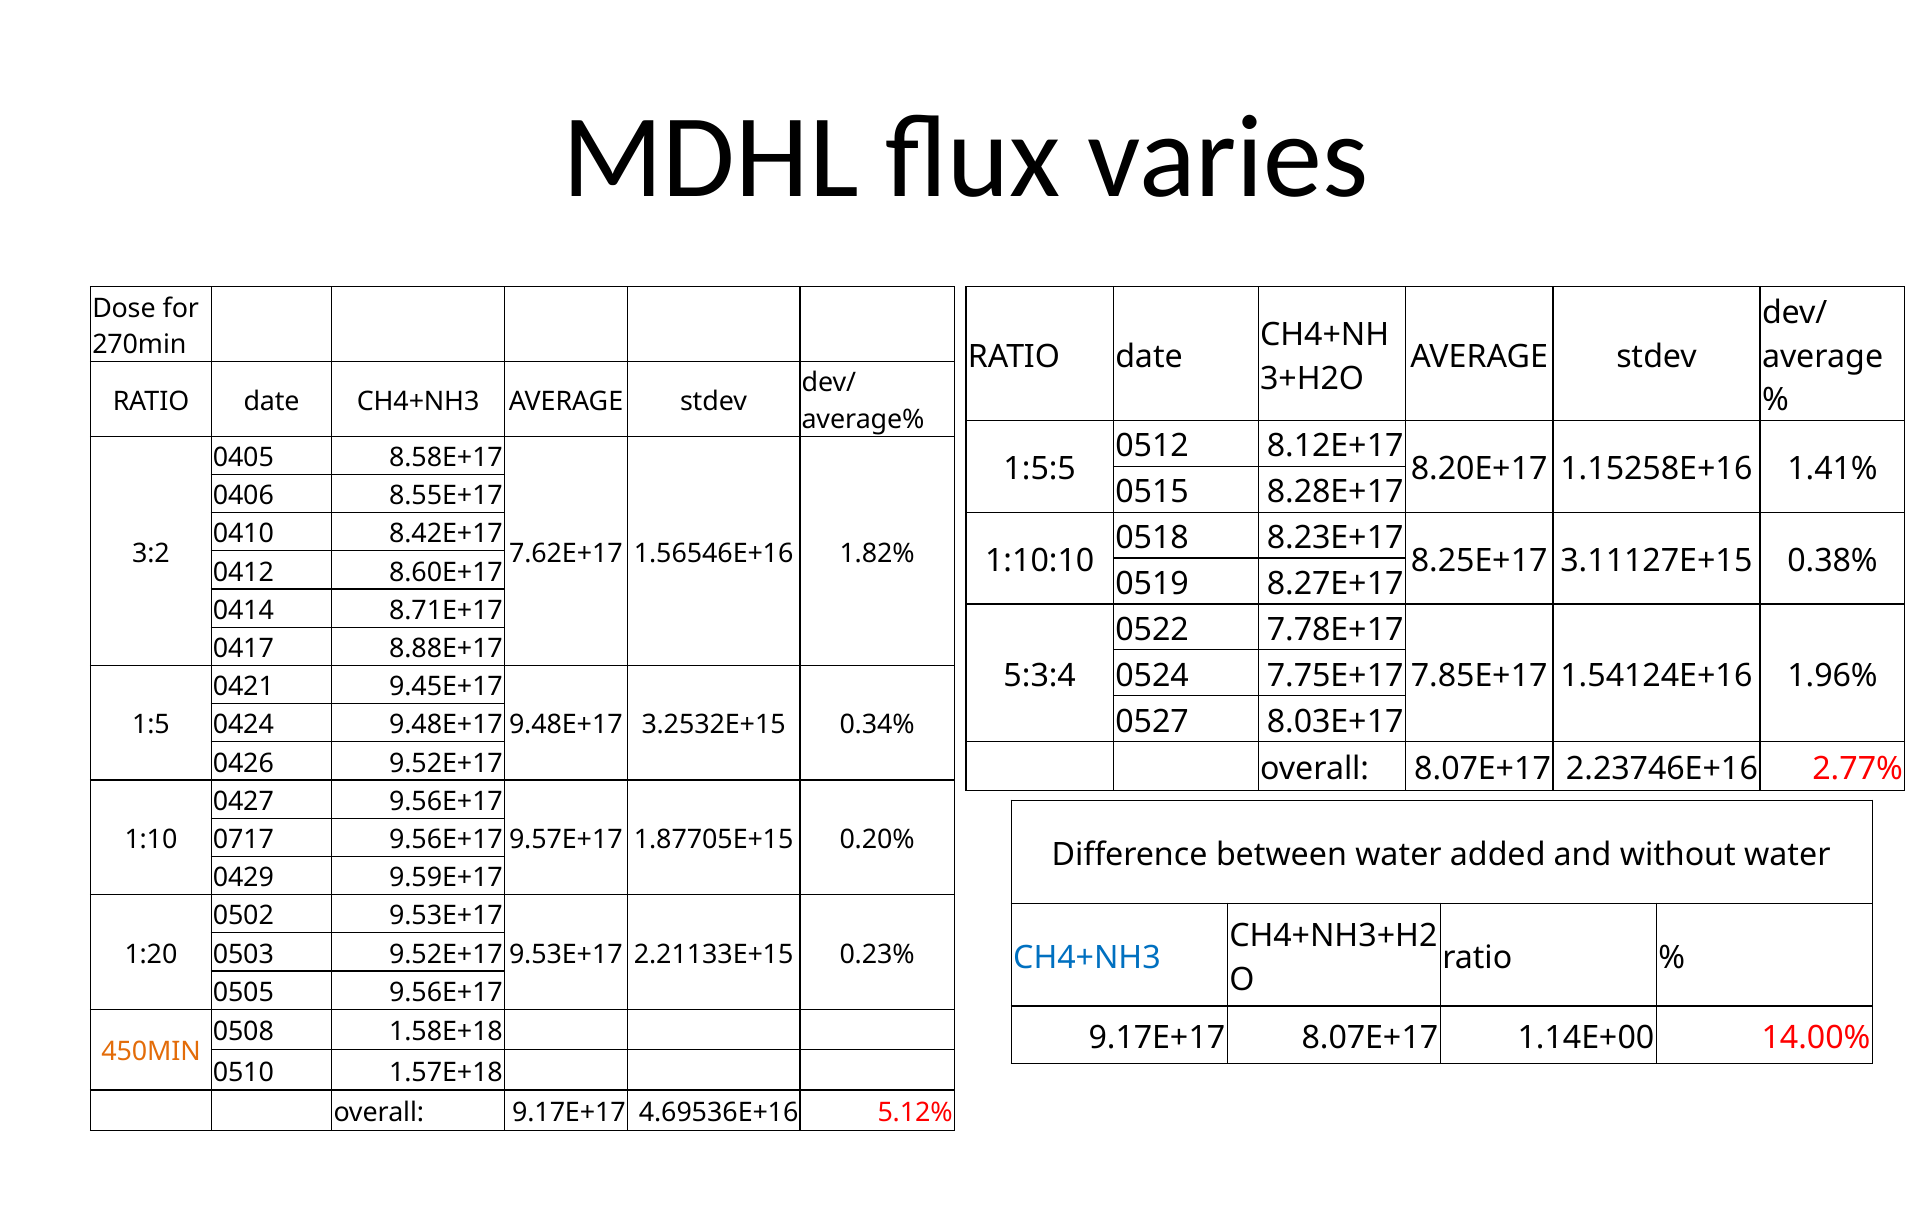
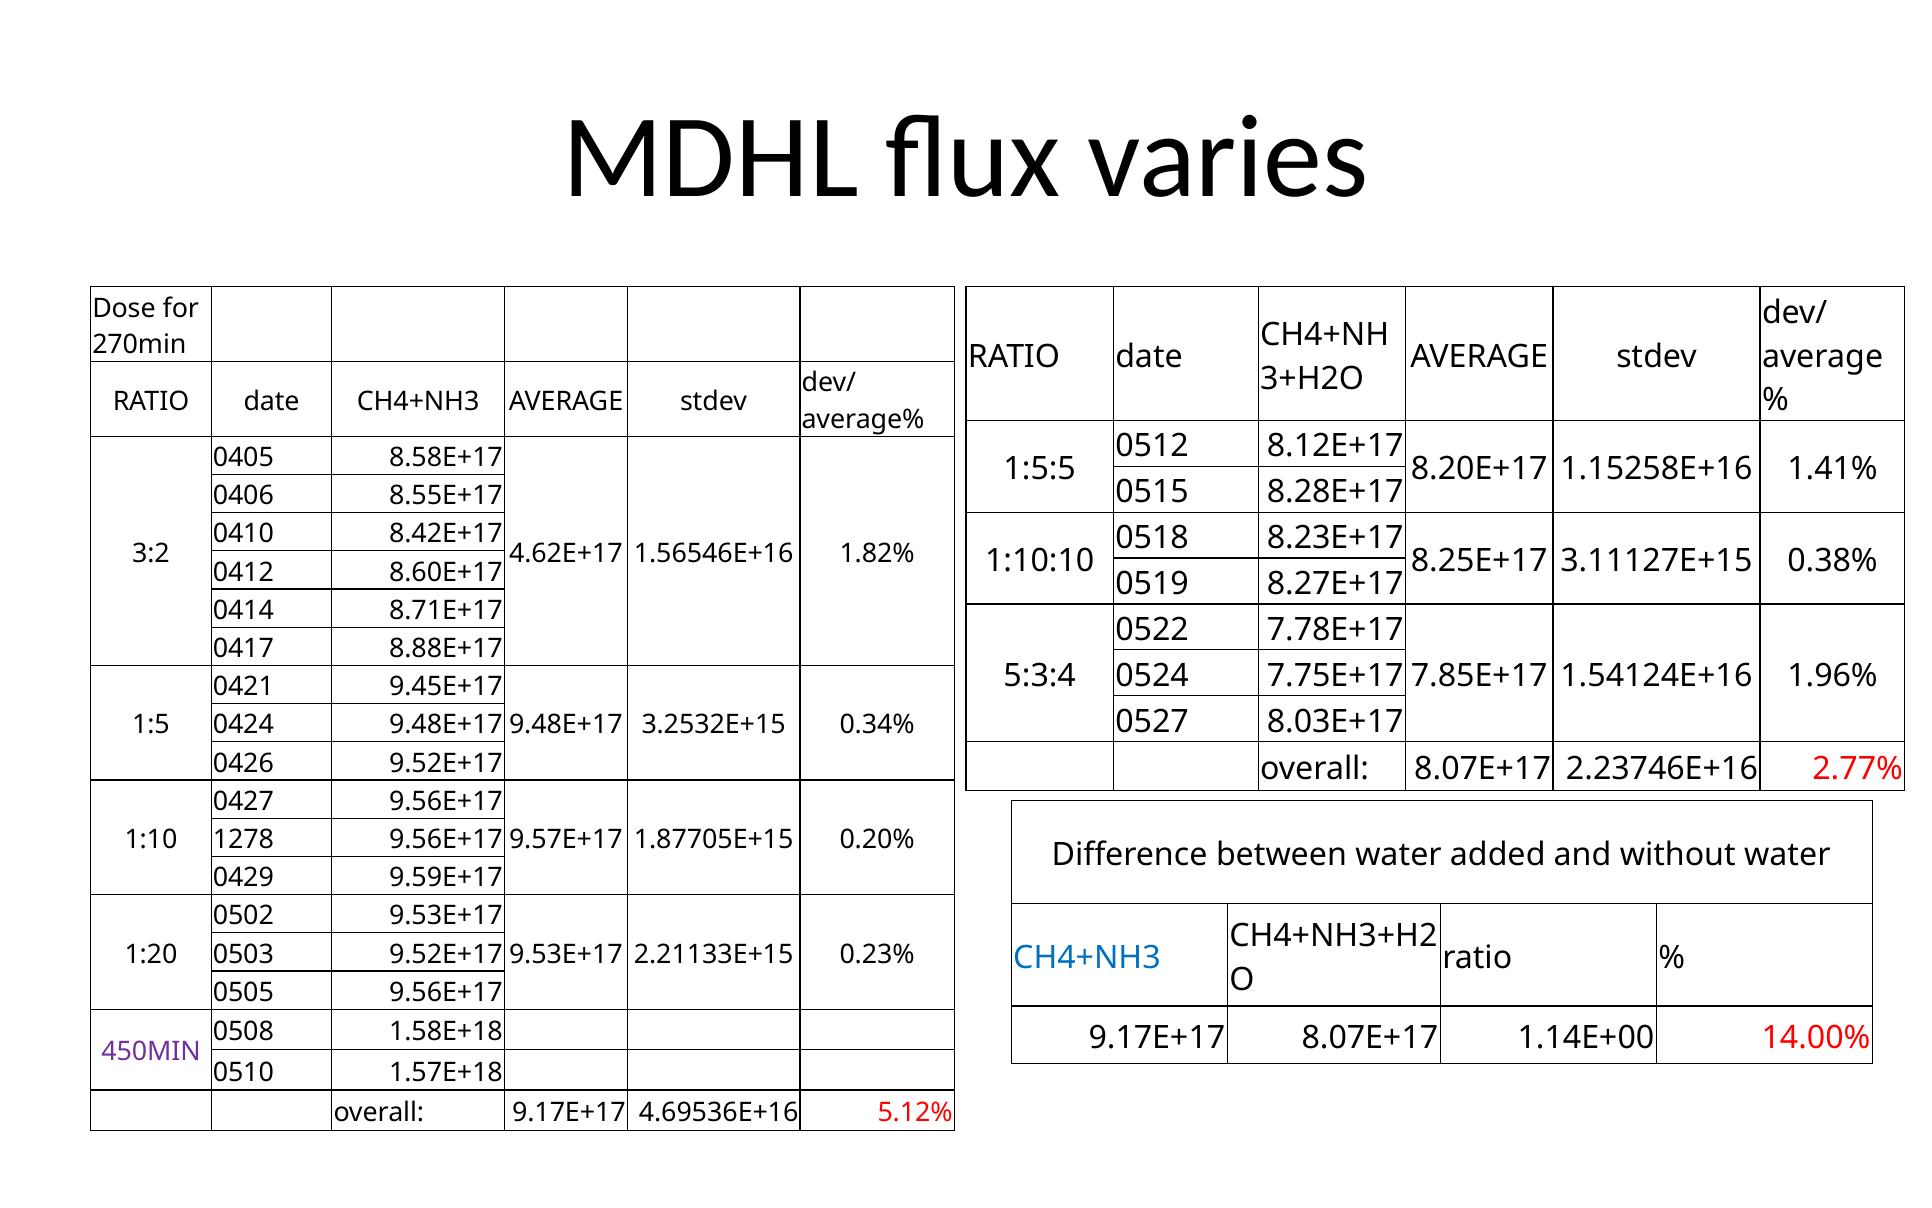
7.62E+17: 7.62E+17 -> 4.62E+17
0717: 0717 -> 1278
450MIN colour: orange -> purple
